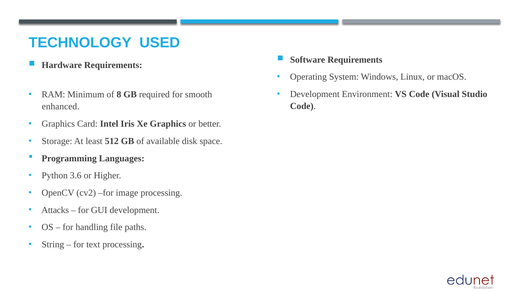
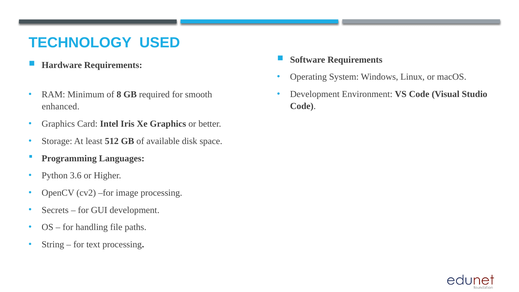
Attacks: Attacks -> Secrets
